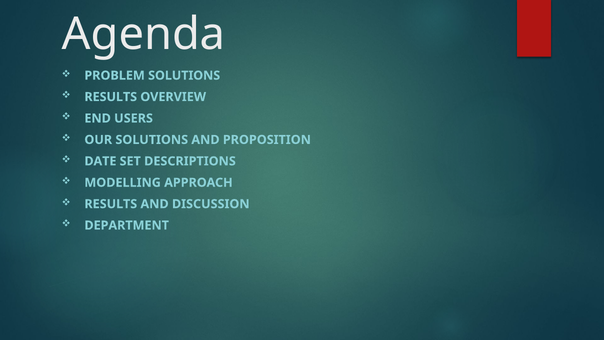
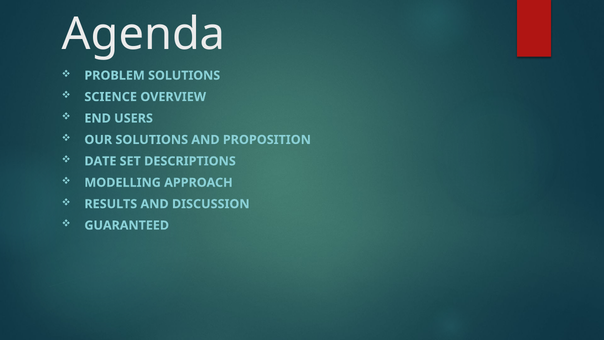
RESULTS at (111, 97): RESULTS -> SCIENCE
DEPARTMENT: DEPARTMENT -> GUARANTEED
